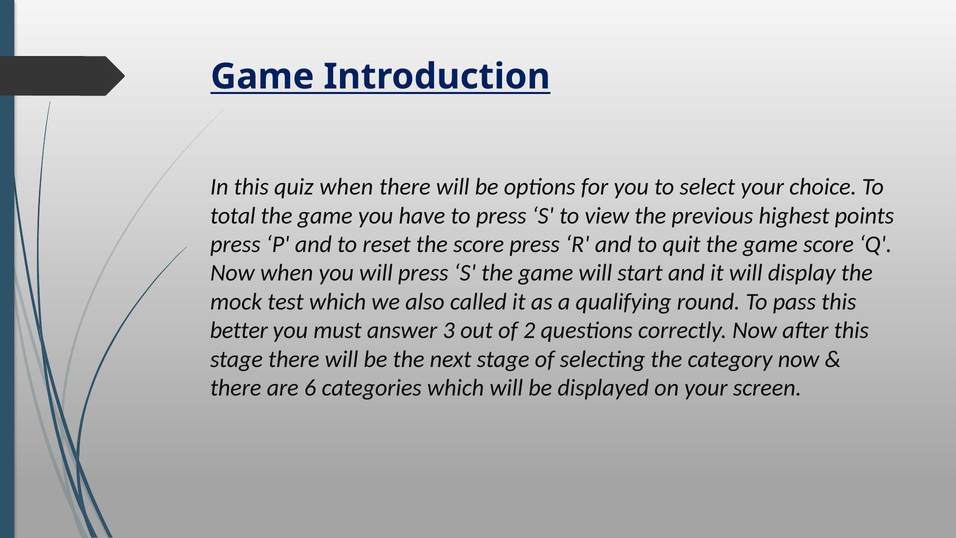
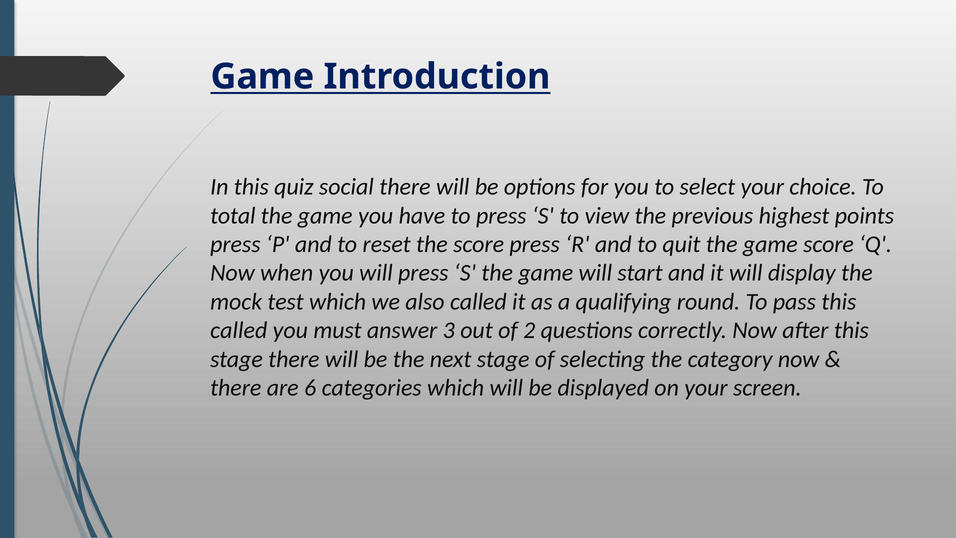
quiz when: when -> social
better at (239, 330): better -> called
